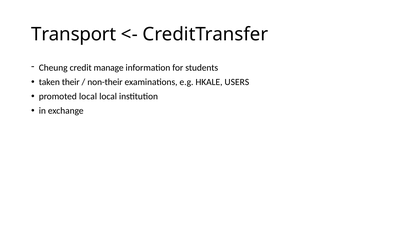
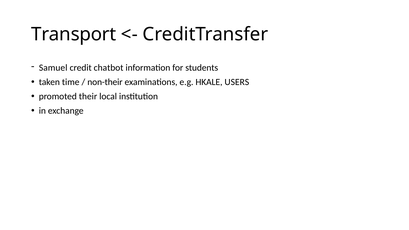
Cheung: Cheung -> Samuel
manage: manage -> chatbot
their: their -> time
promoted local: local -> their
